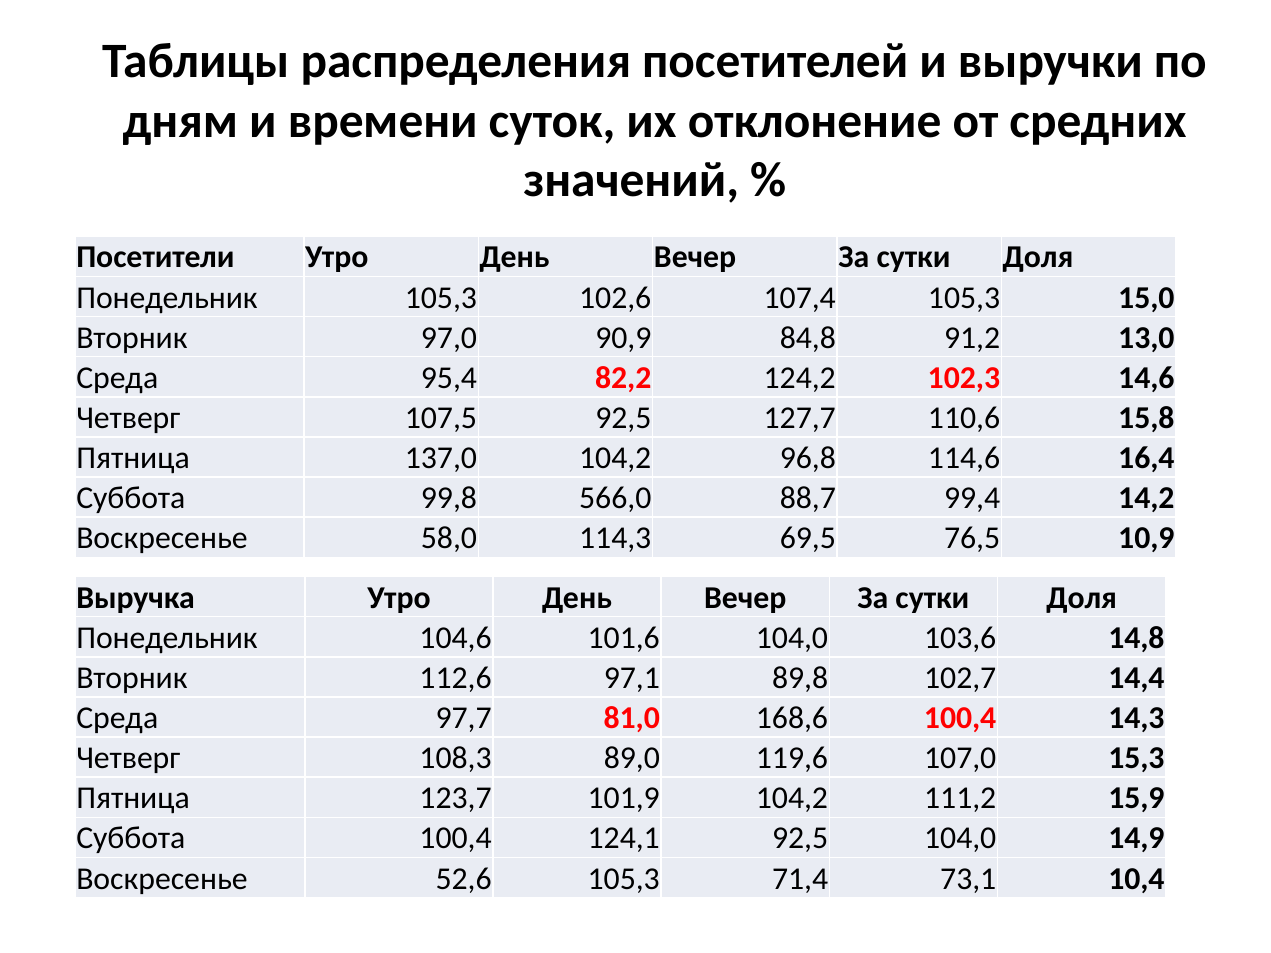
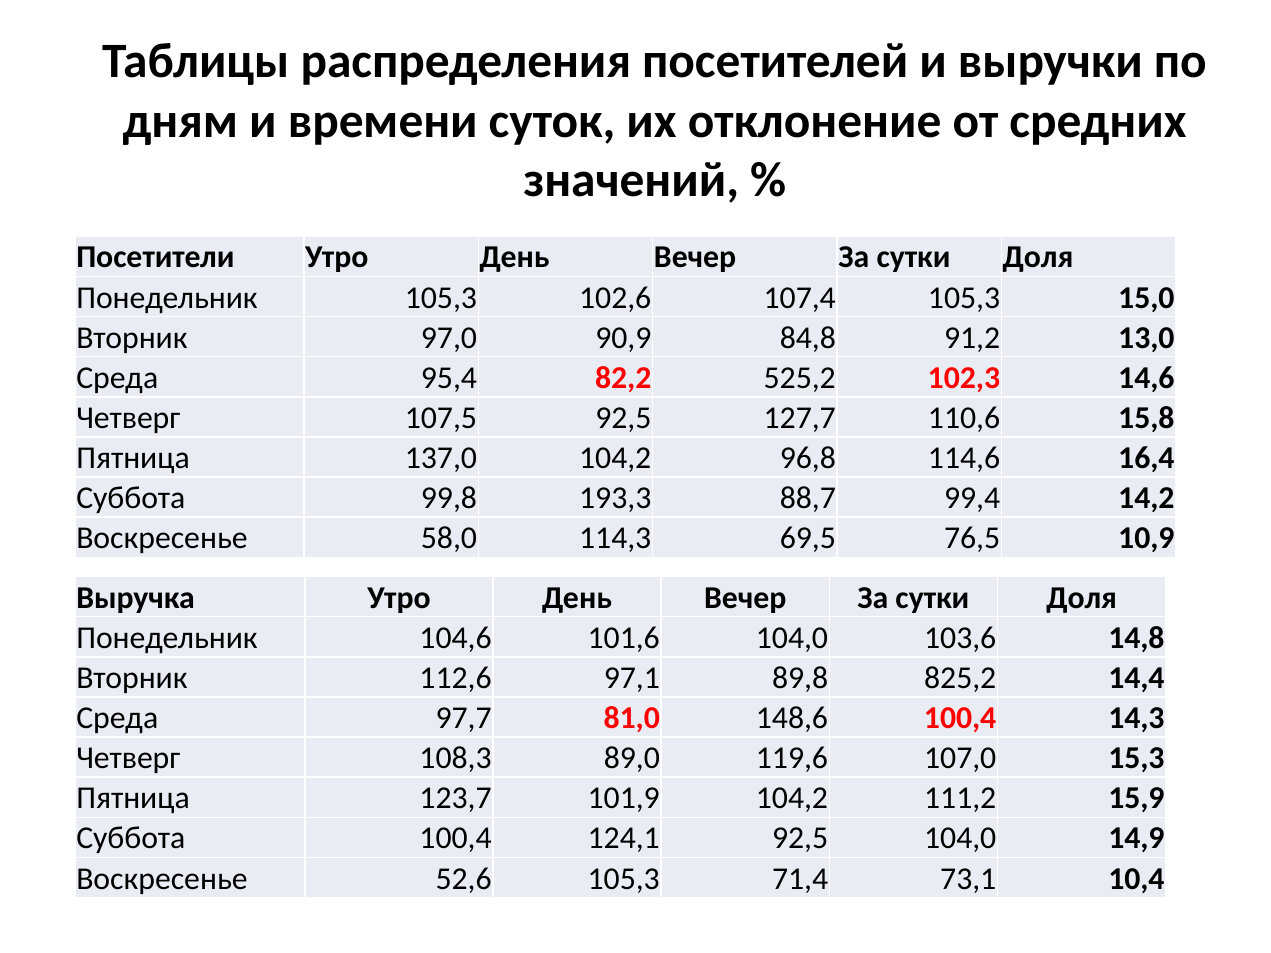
124,2: 124,2 -> 525,2
566,0: 566,0 -> 193,3
102,7: 102,7 -> 825,2
168,6: 168,6 -> 148,6
